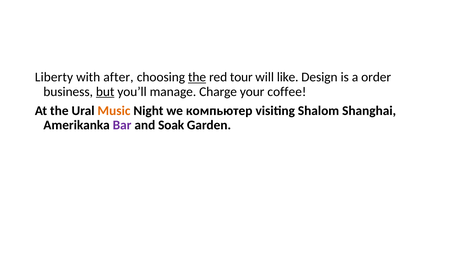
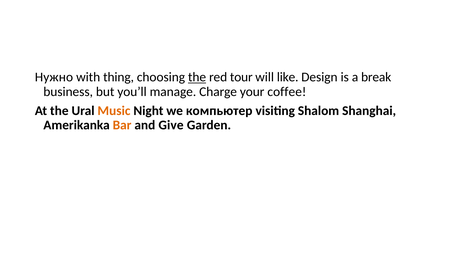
Liberty: Liberty -> Нужно
after: after -> thing
order: order -> break
but underline: present -> none
Bar colour: purple -> orange
Soak: Soak -> Give
